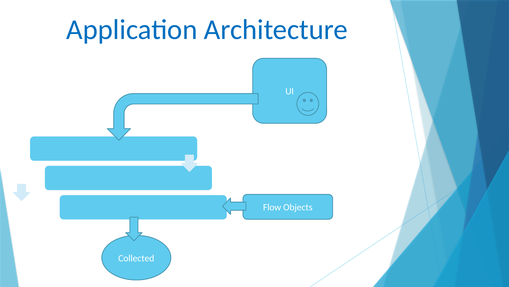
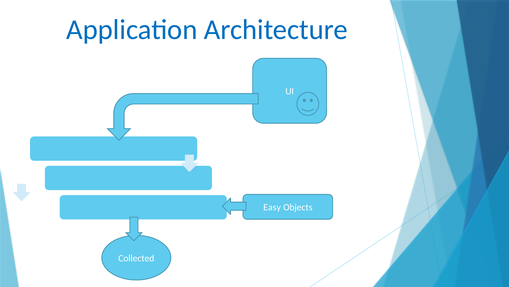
Flow: Flow -> Easy
